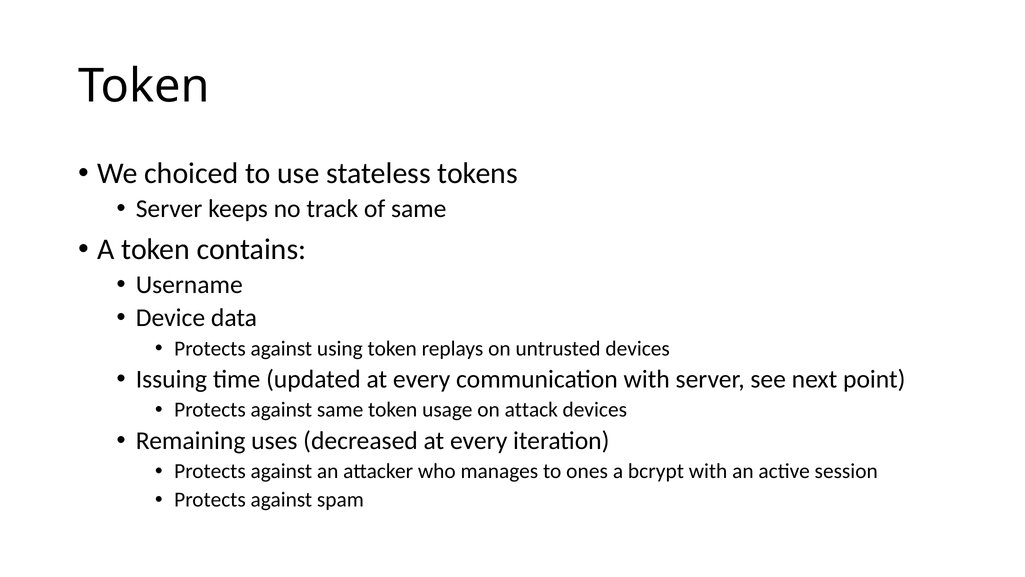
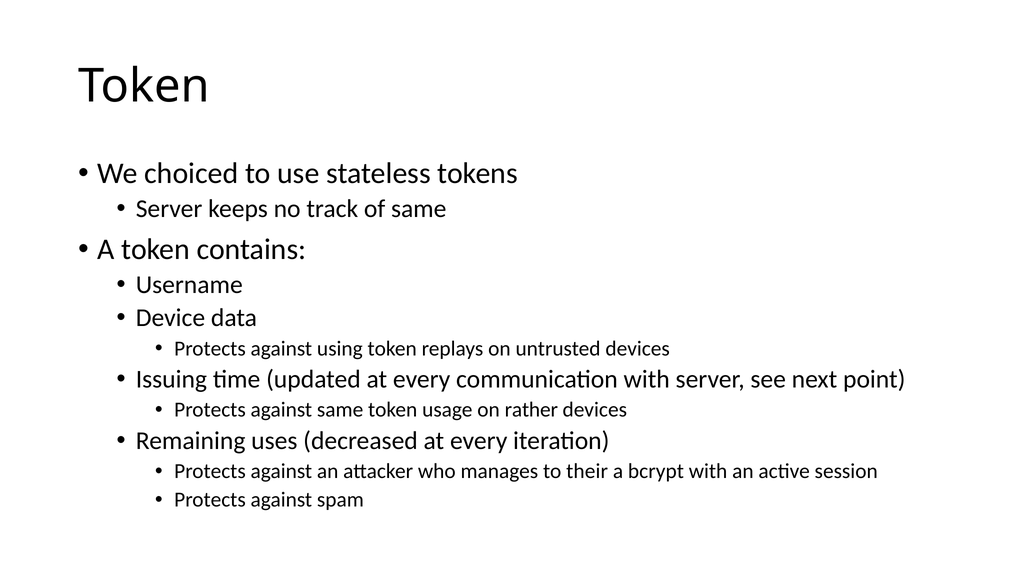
attack: attack -> rather
ones: ones -> their
